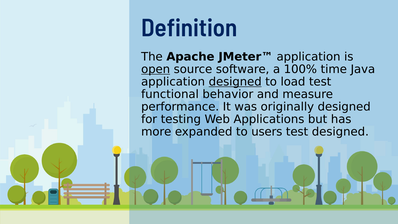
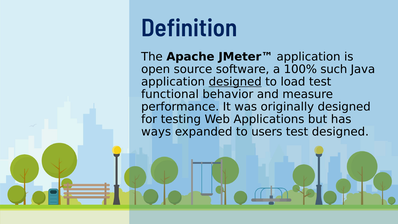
open underline: present -> none
time: time -> such
more: more -> ways
